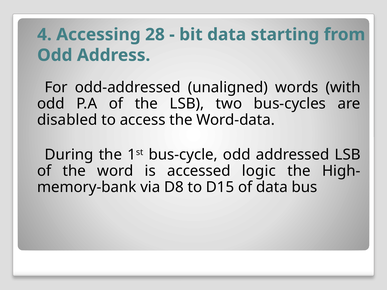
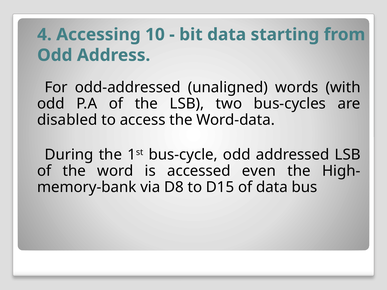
28: 28 -> 10
logic: logic -> even
